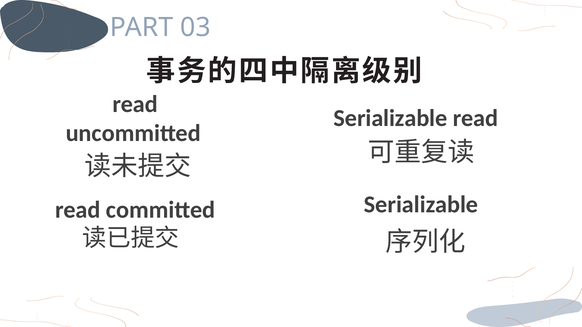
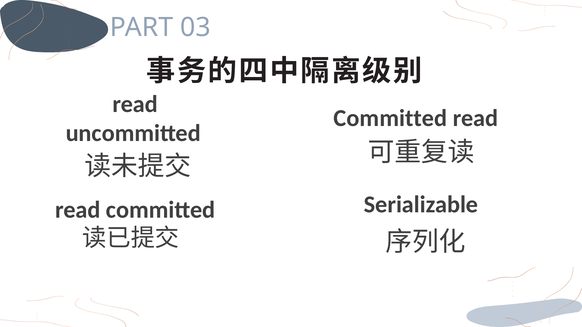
Serializable at (390, 118): Serializable -> Committed
